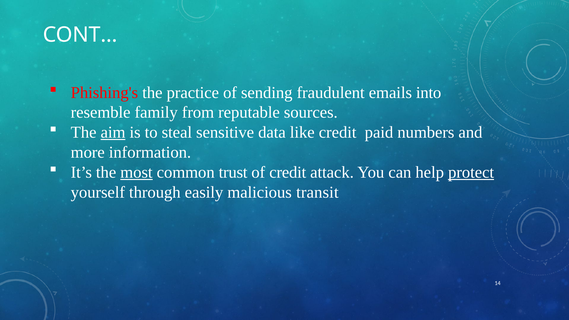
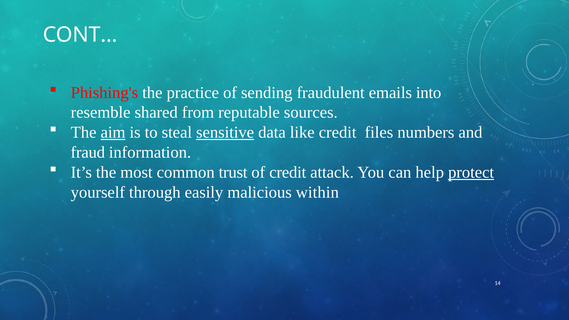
family: family -> shared
sensitive underline: none -> present
paid: paid -> files
more: more -> fraud
most underline: present -> none
transit: transit -> within
